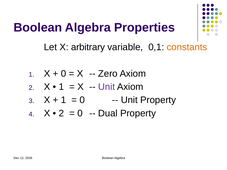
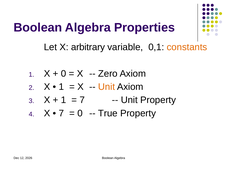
Unit at (107, 87) colour: purple -> orange
0 at (82, 100): 0 -> 7
2 at (61, 113): 2 -> 7
Dual: Dual -> True
